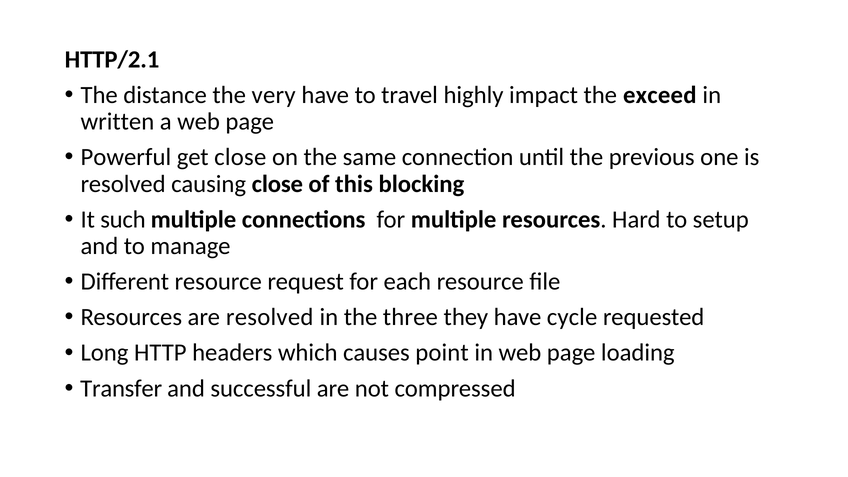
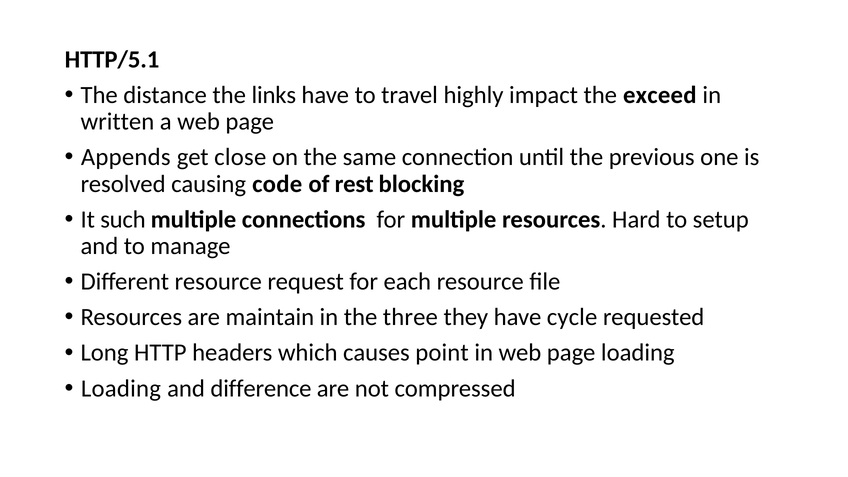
HTTP/2.1: HTTP/2.1 -> HTTP/5.1
very: very -> links
Powerful: Powerful -> Appends
causing close: close -> code
this: this -> rest
are resolved: resolved -> maintain
Transfer at (121, 388): Transfer -> Loading
successful: successful -> difference
